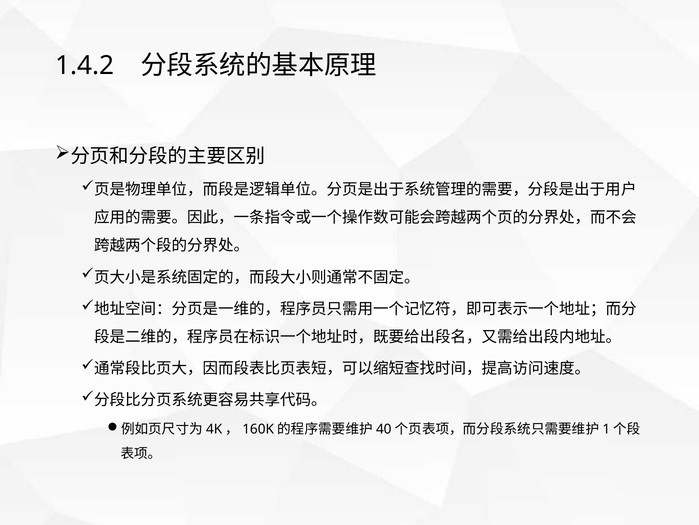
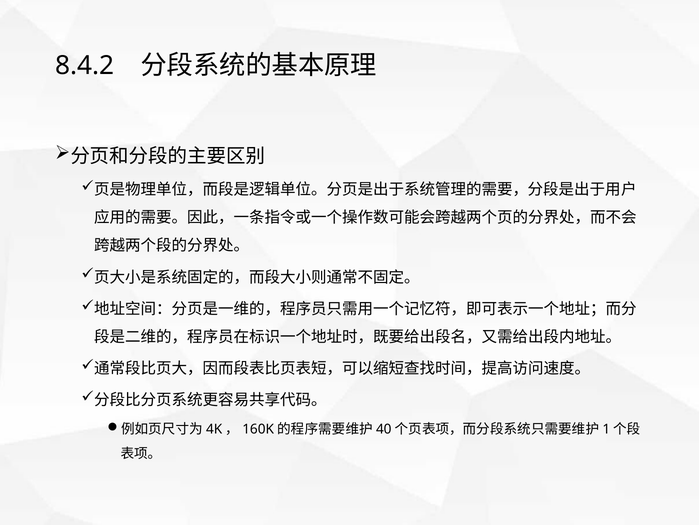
1.4.2: 1.4.2 -> 8.4.2
